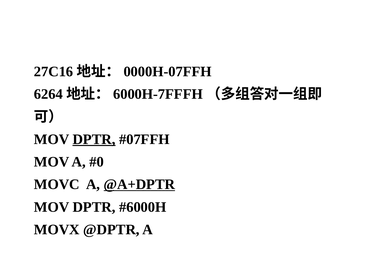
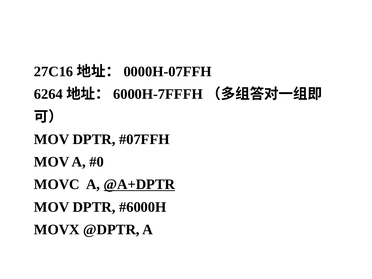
DPTR at (94, 139) underline: present -> none
